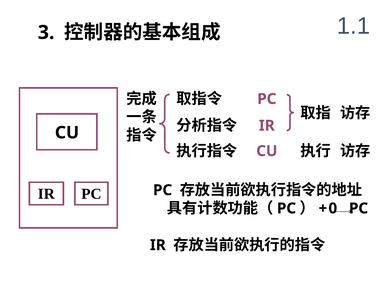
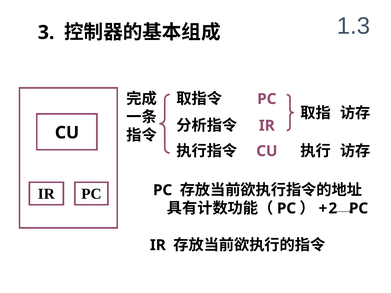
1.1: 1.1 -> 1.3
0: 0 -> 2
